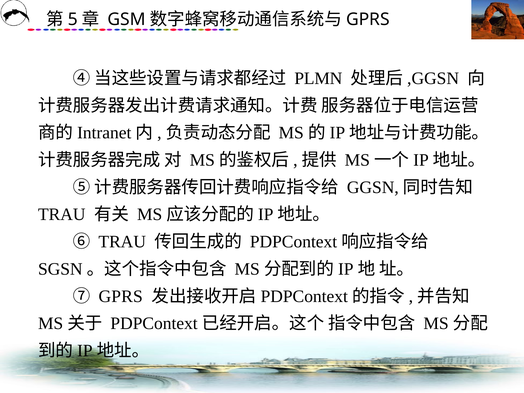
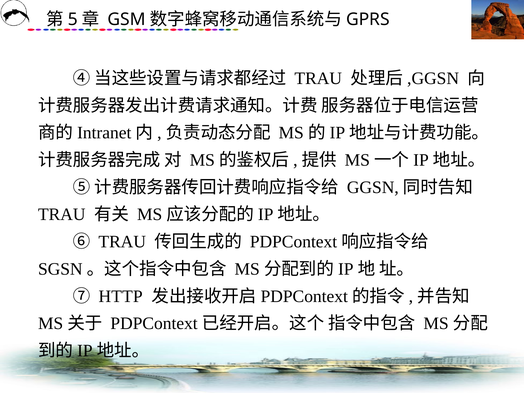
PLMN at (318, 78): PLMN -> TRAU
⑦ GPRS: GPRS -> HTTP
